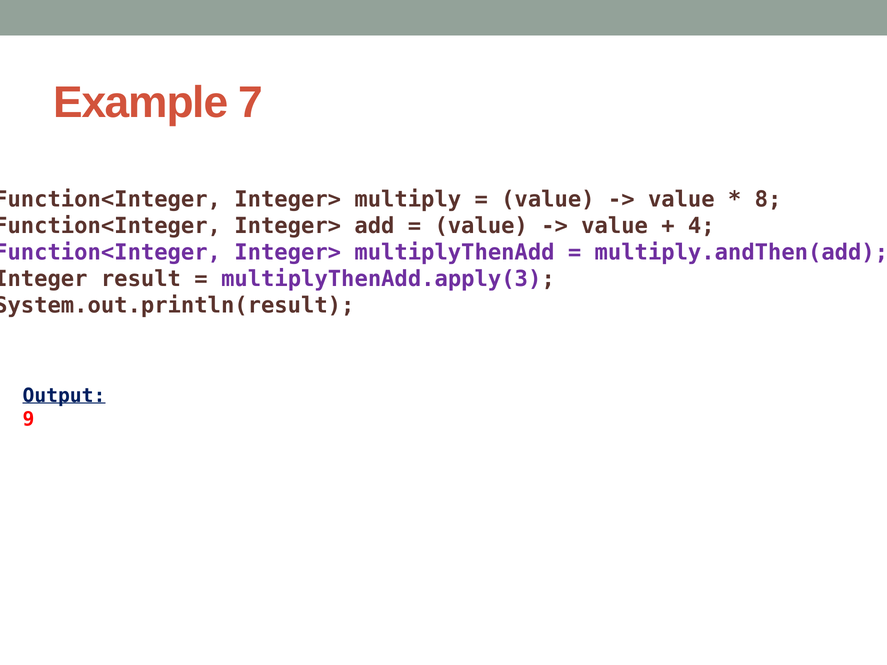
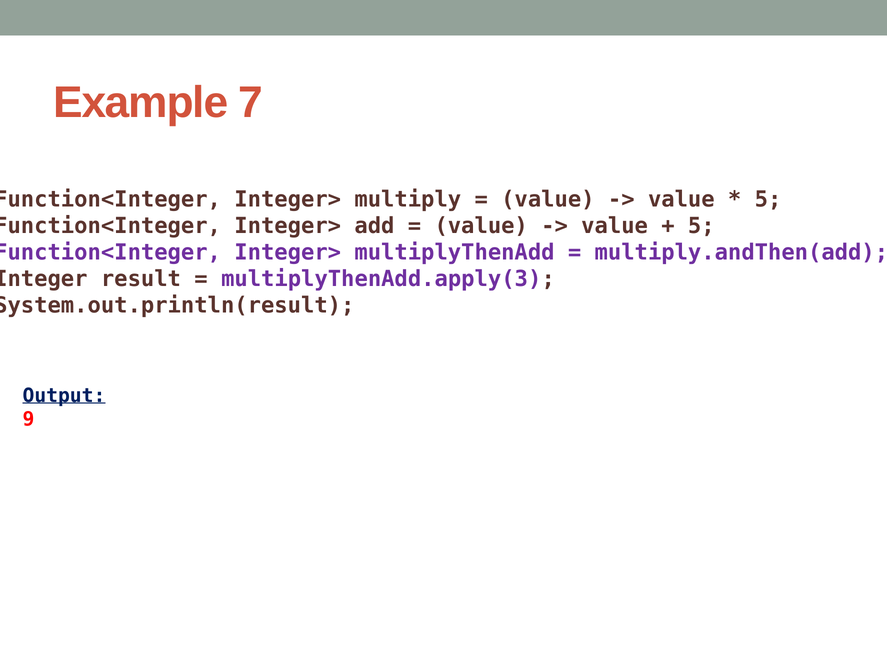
8 at (768, 199): 8 -> 5
4 at (701, 226): 4 -> 5
